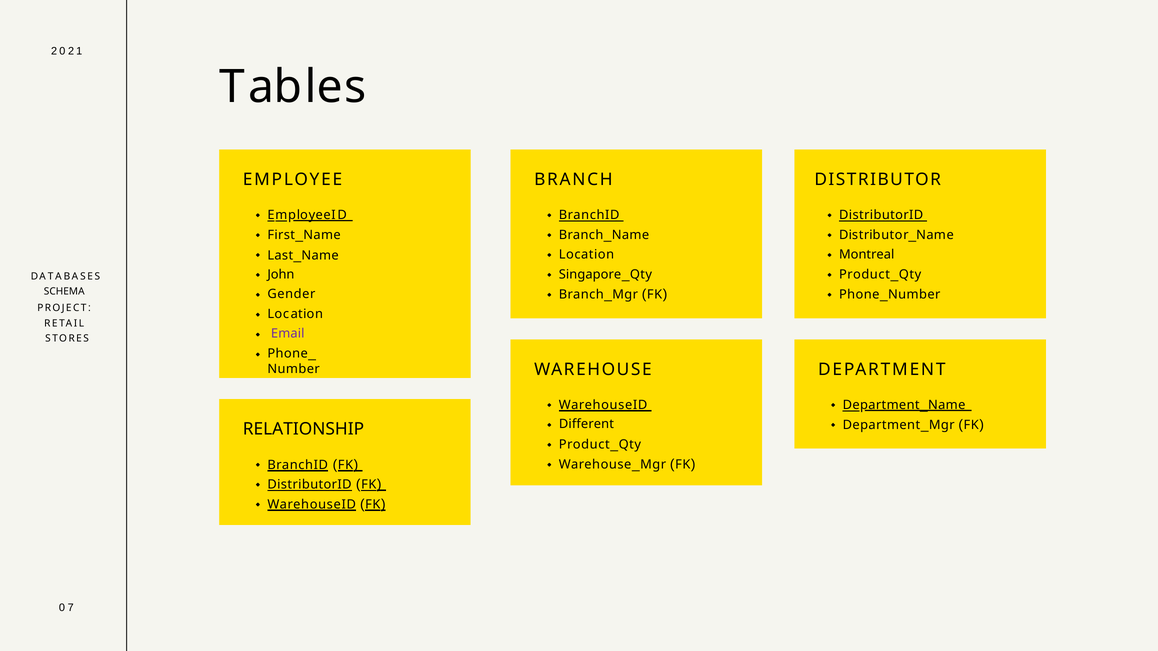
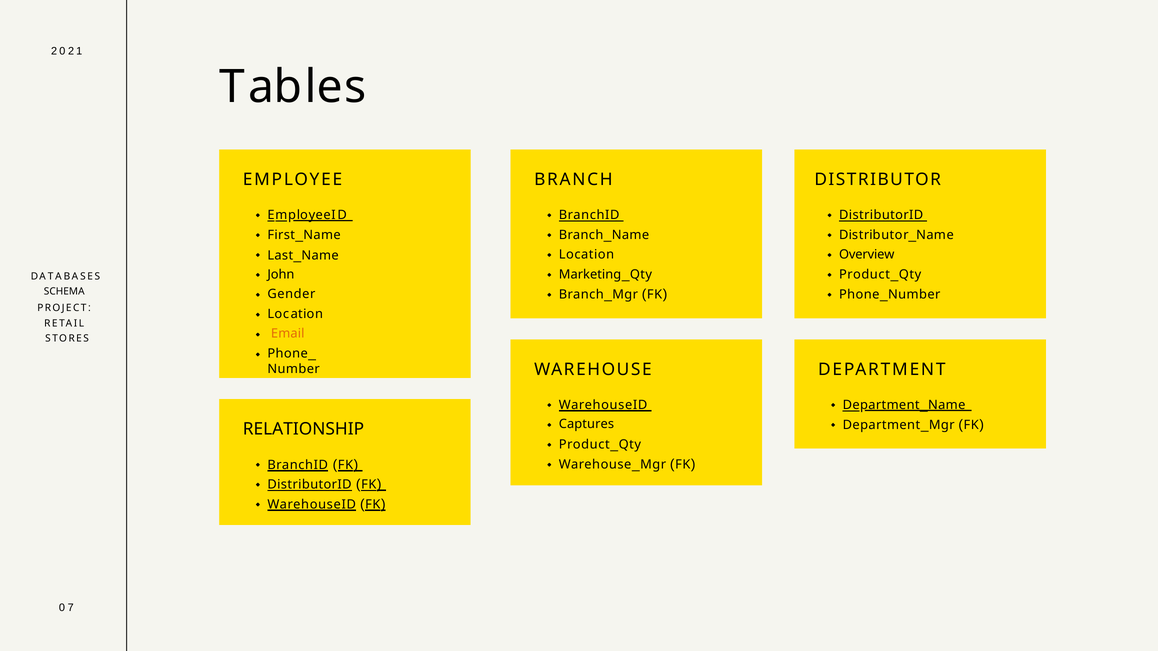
Montreal: Montreal -> Overview
Singapore: Singapore -> Marketing
Email colour: purple -> orange
Different: Different -> Captures
